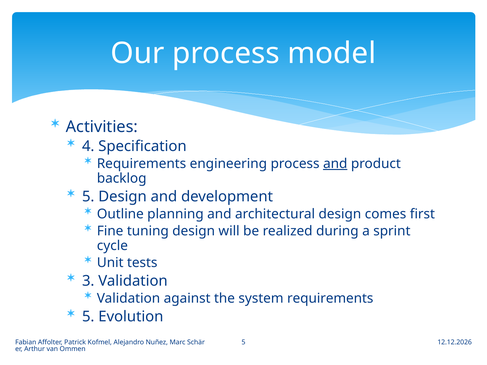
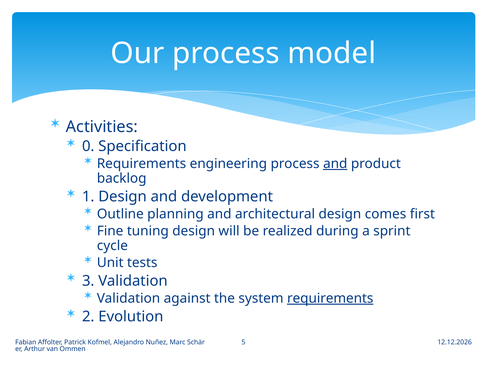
4: 4 -> 0
5 at (88, 197): 5 -> 1
requirements at (330, 299) underline: none -> present
5 at (88, 317): 5 -> 2
